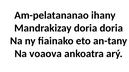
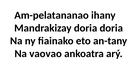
voaova: voaova -> vaovao
